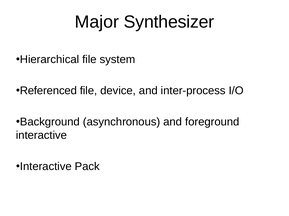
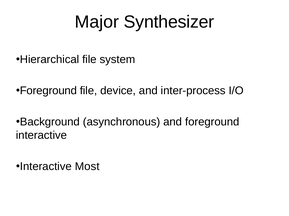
Referenced at (48, 91): Referenced -> Foreground
Pack: Pack -> Most
